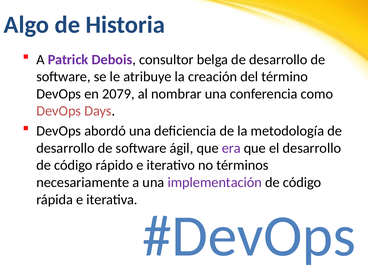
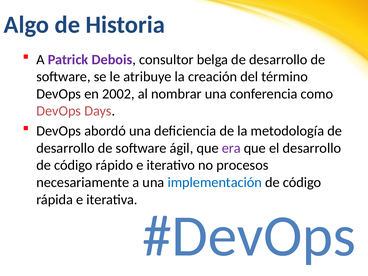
2079: 2079 -> 2002
términos: términos -> procesos
implementación colour: purple -> blue
